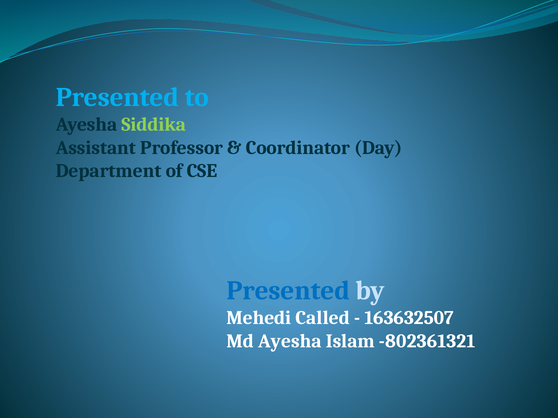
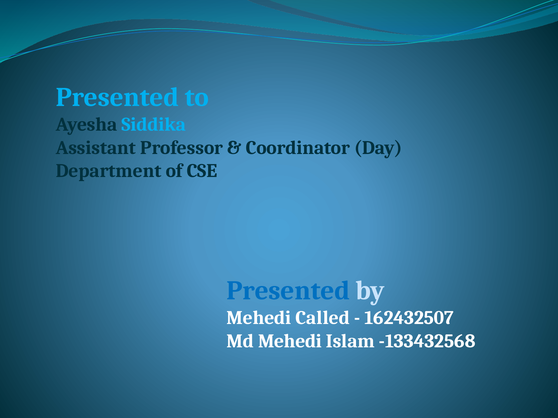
Siddika colour: light green -> light blue
163632507: 163632507 -> 162432507
Md Ayesha: Ayesha -> Mehedi
-802361321: -802361321 -> -133432568
